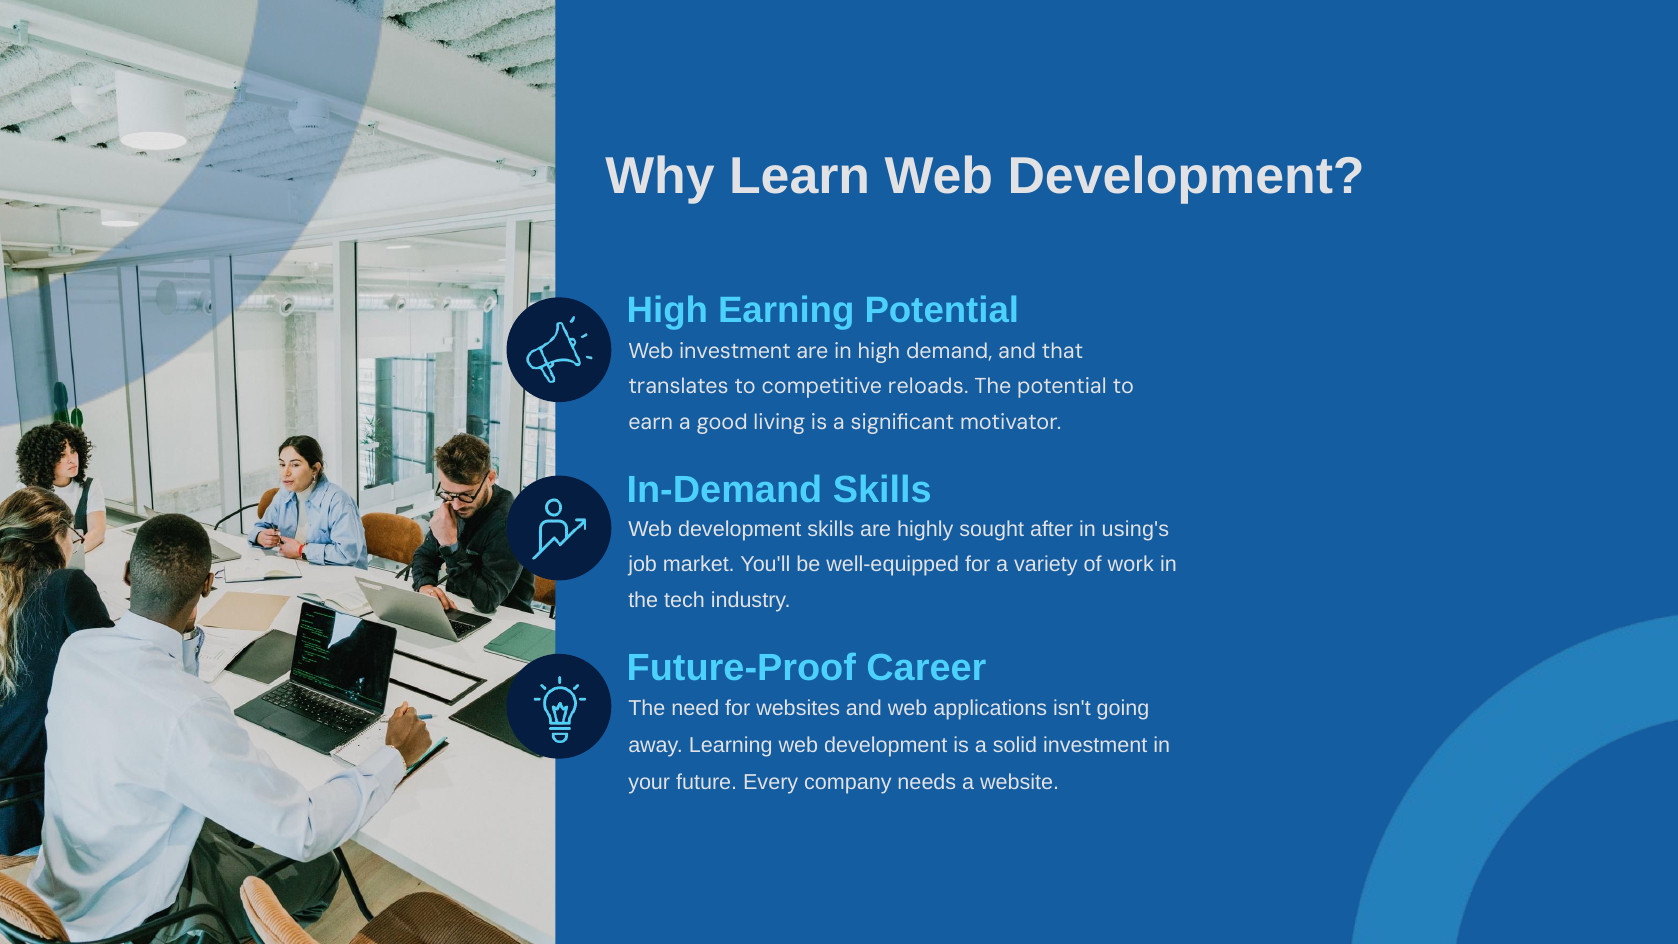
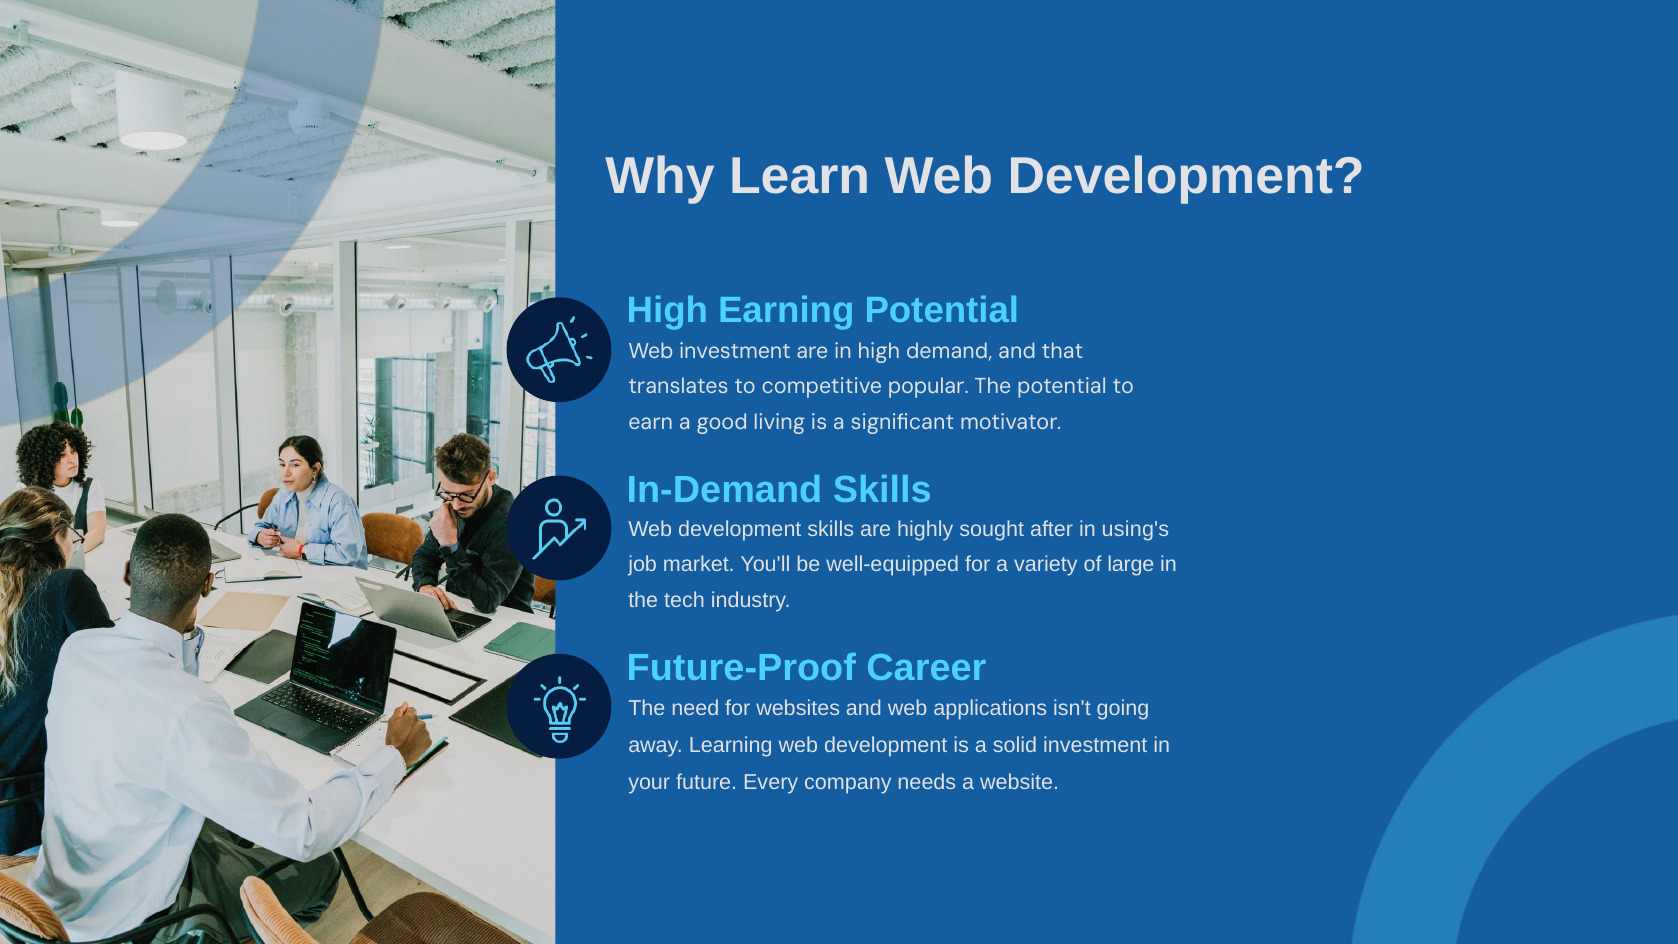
reloads: reloads -> popular
work: work -> large
